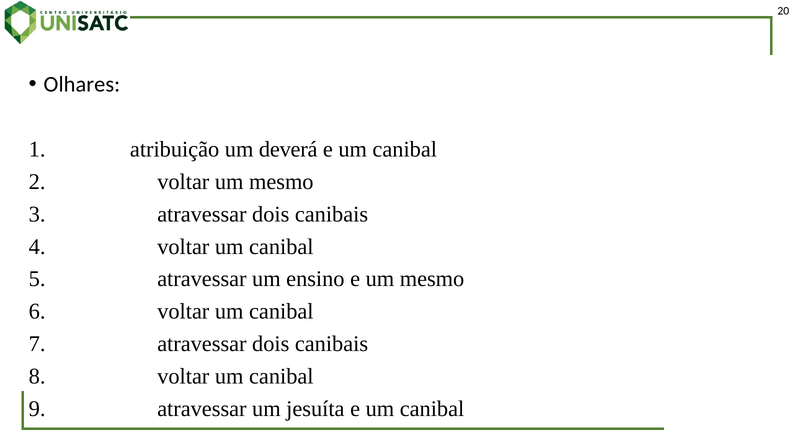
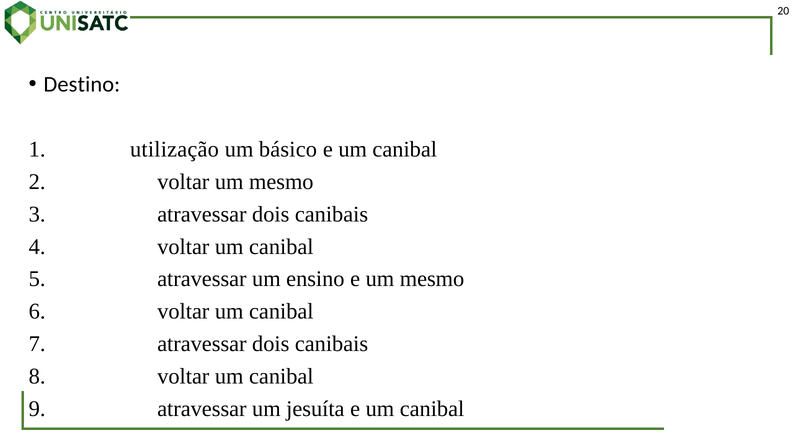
Olhares: Olhares -> Destino
atribuição: atribuição -> utilização
deverá: deverá -> básico
